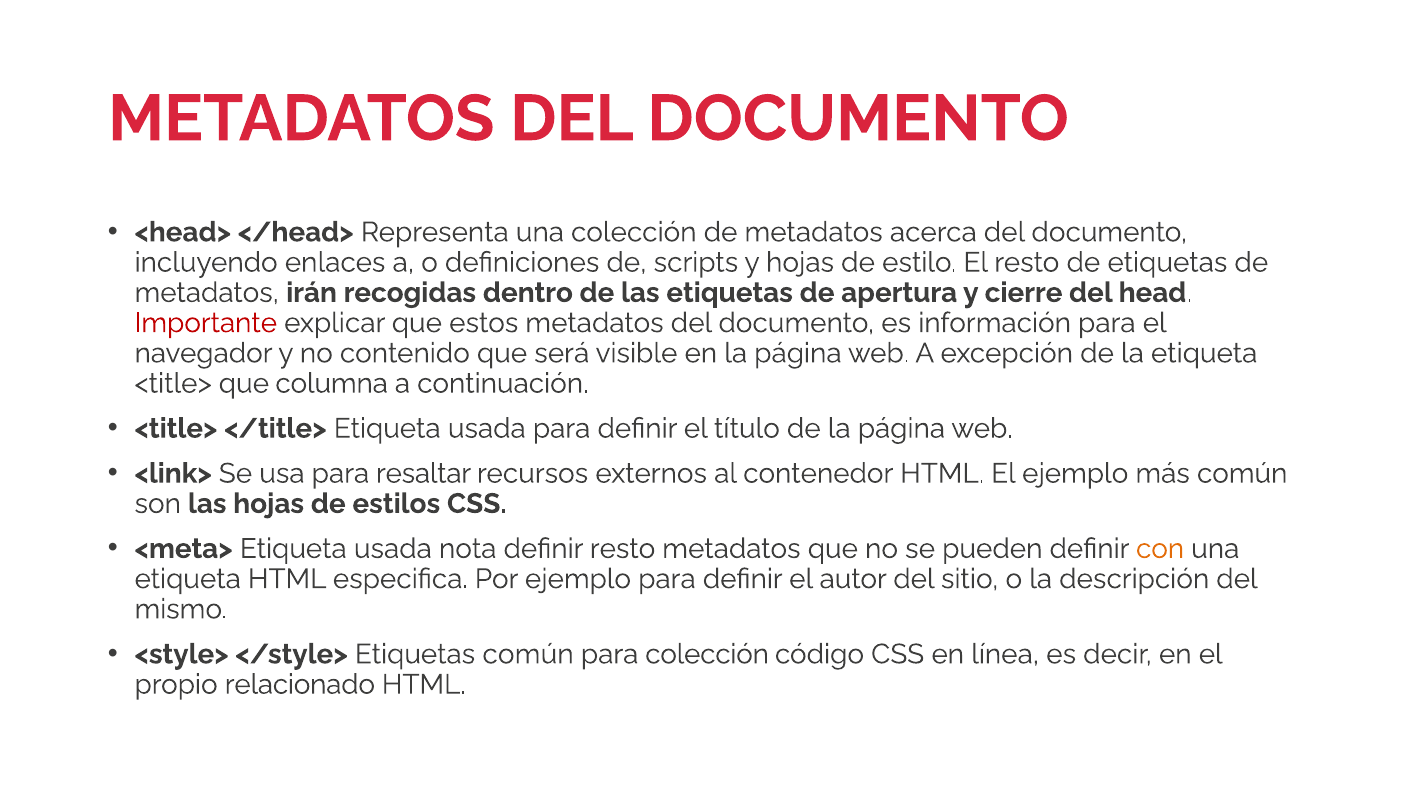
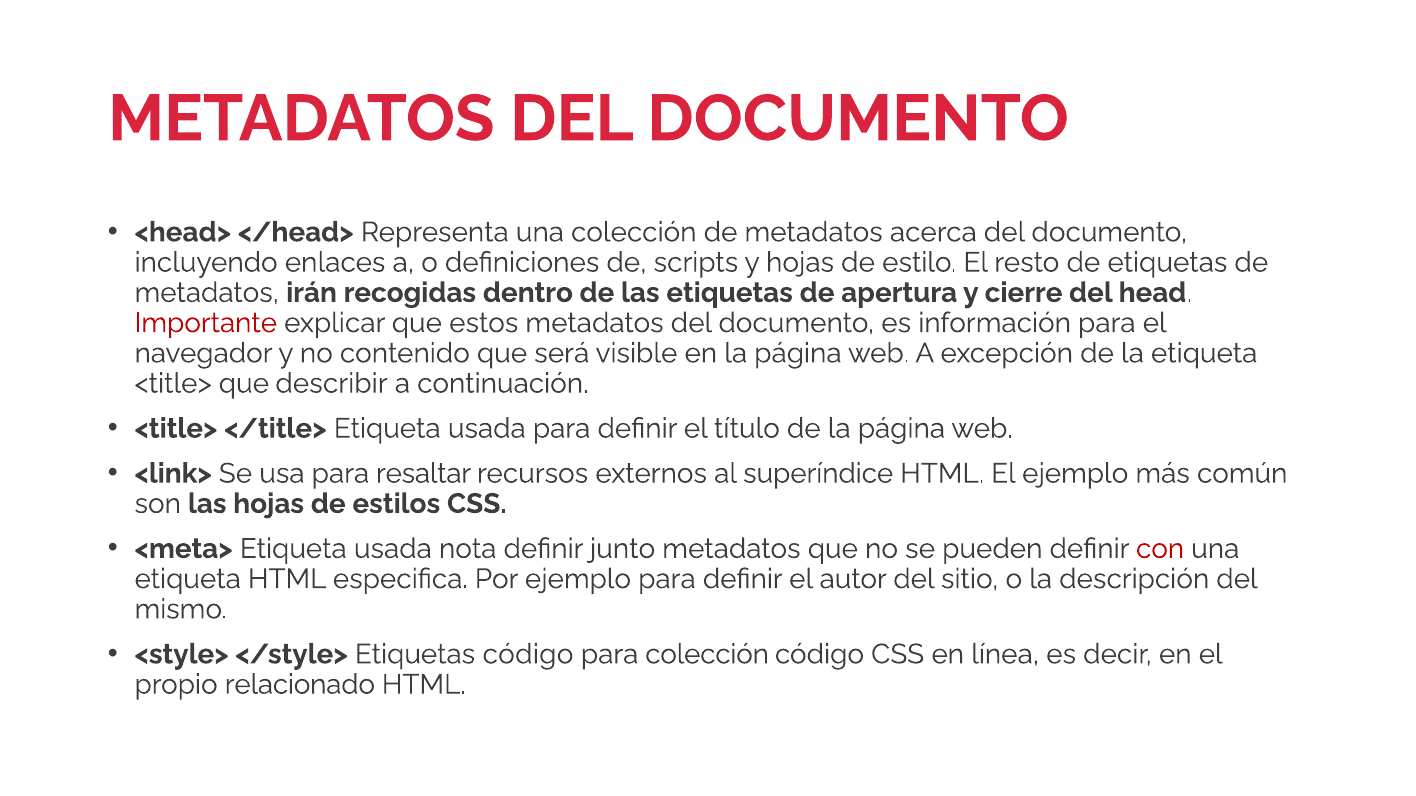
columna: columna -> describir
contenedor: contenedor -> superíndice
definir resto: resto -> junto
con colour: orange -> red
Etiquetas común: común -> código
